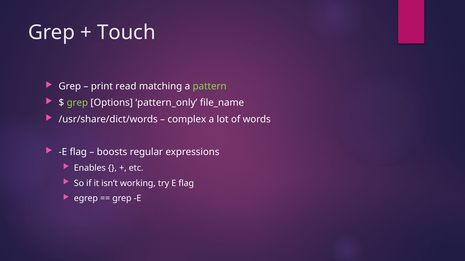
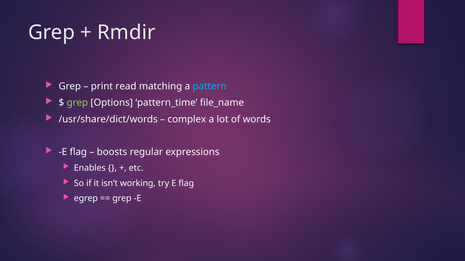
Touch: Touch -> Rmdir
pattern colour: light green -> light blue
pattern_only: pattern_only -> pattern_time
